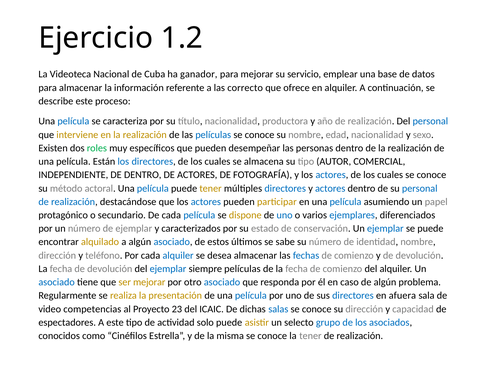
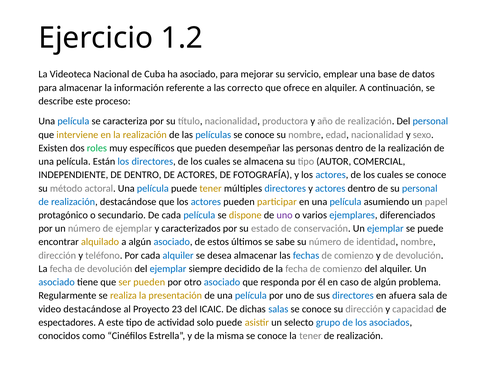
ha ganador: ganador -> asociado
uno at (285, 215) colour: blue -> purple
siempre películas: películas -> decidido
ser mejorar: mejorar -> pueden
video competencias: competencias -> destacándose
